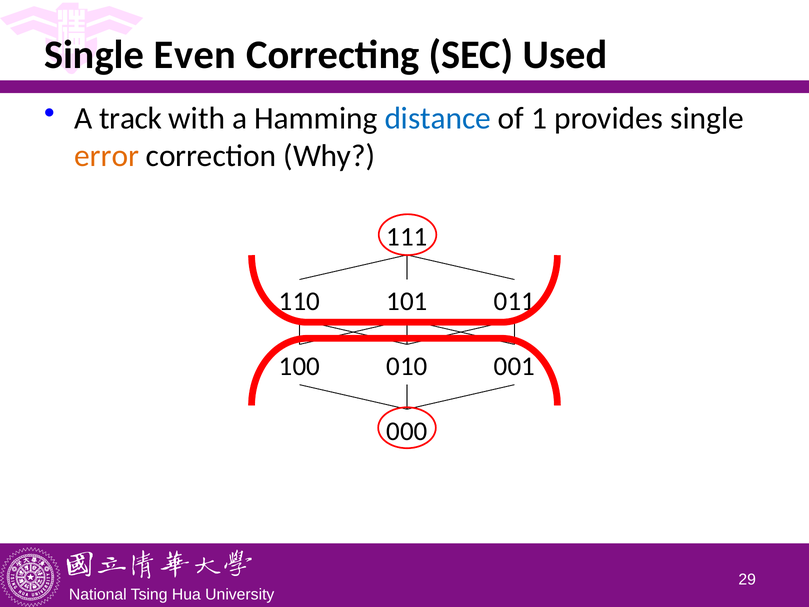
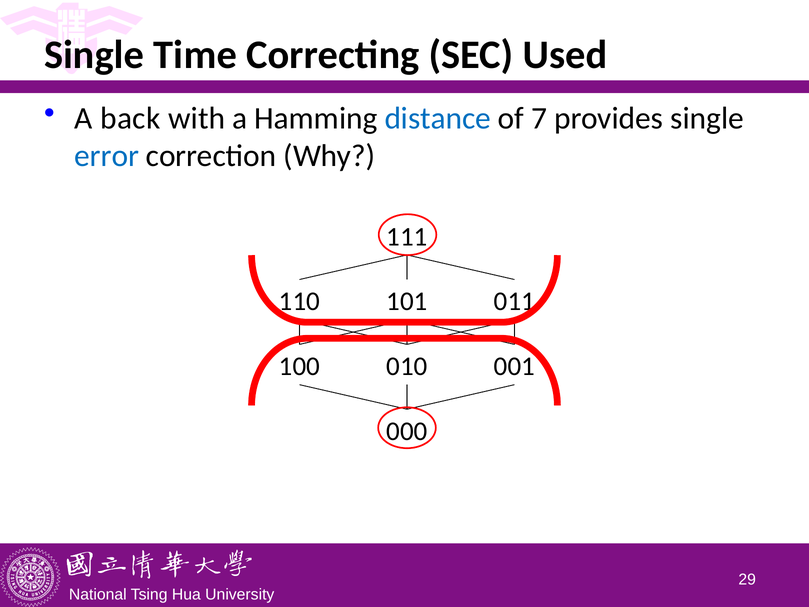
Even: Even -> Time
track: track -> back
1: 1 -> 7
error colour: orange -> blue
